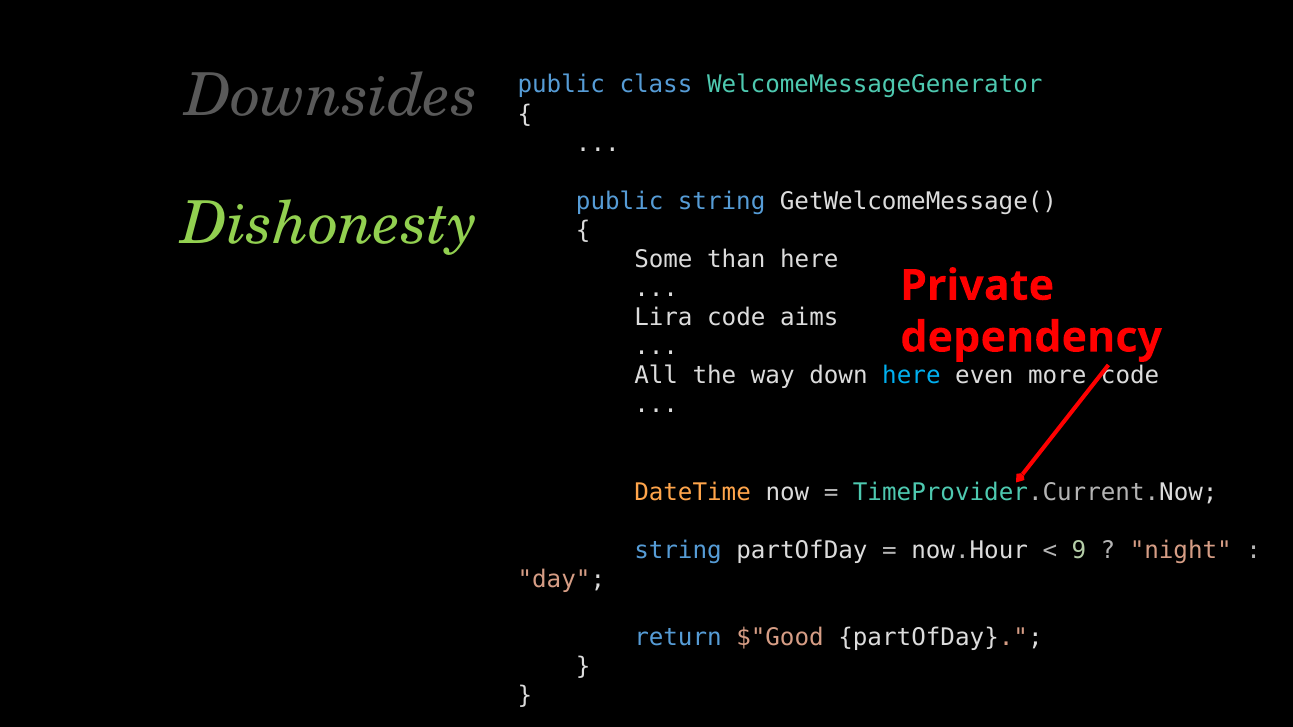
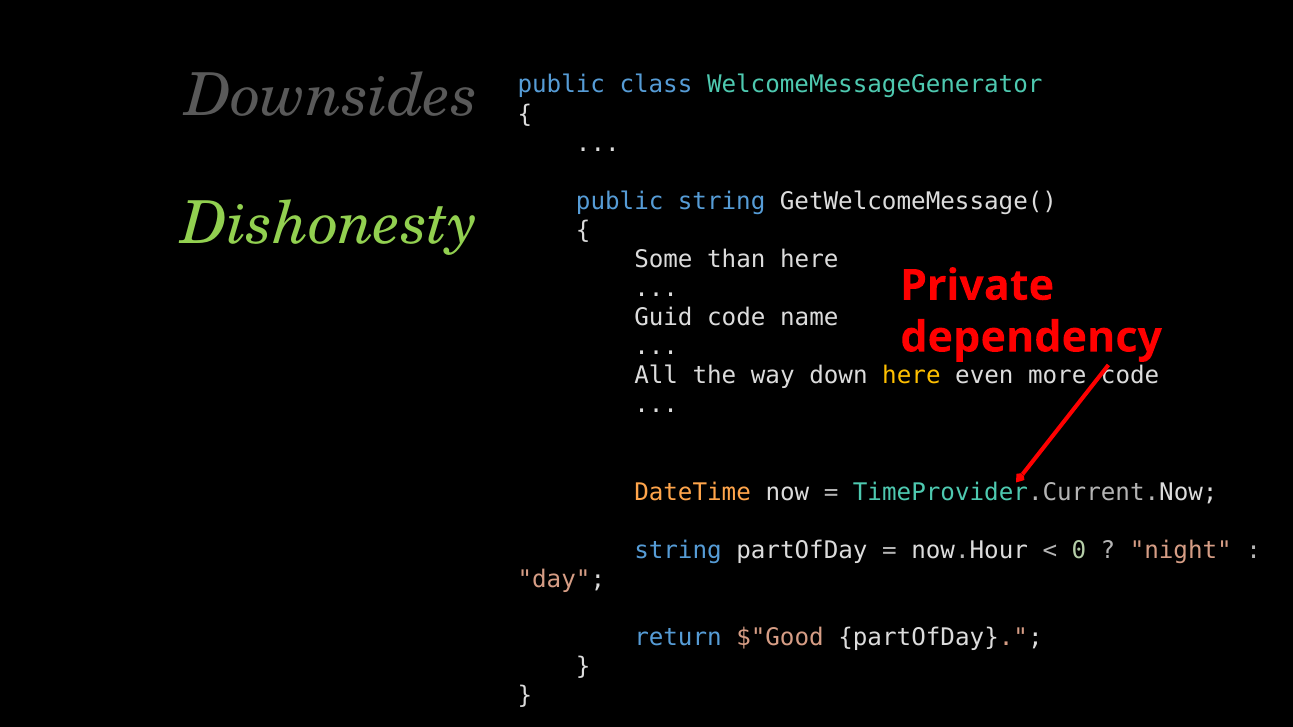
Lira: Lira -> Guid
aims: aims -> name
here at (911, 376) colour: light blue -> yellow
9: 9 -> 0
